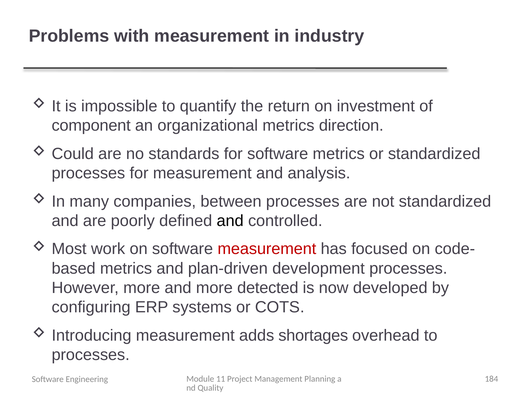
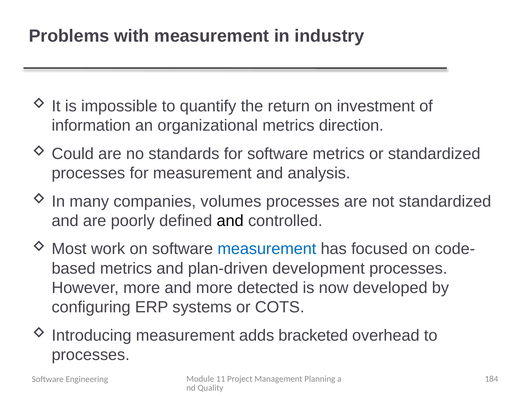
component: component -> information
between: between -> volumes
measurement at (267, 249) colour: red -> blue
shortages: shortages -> bracketed
